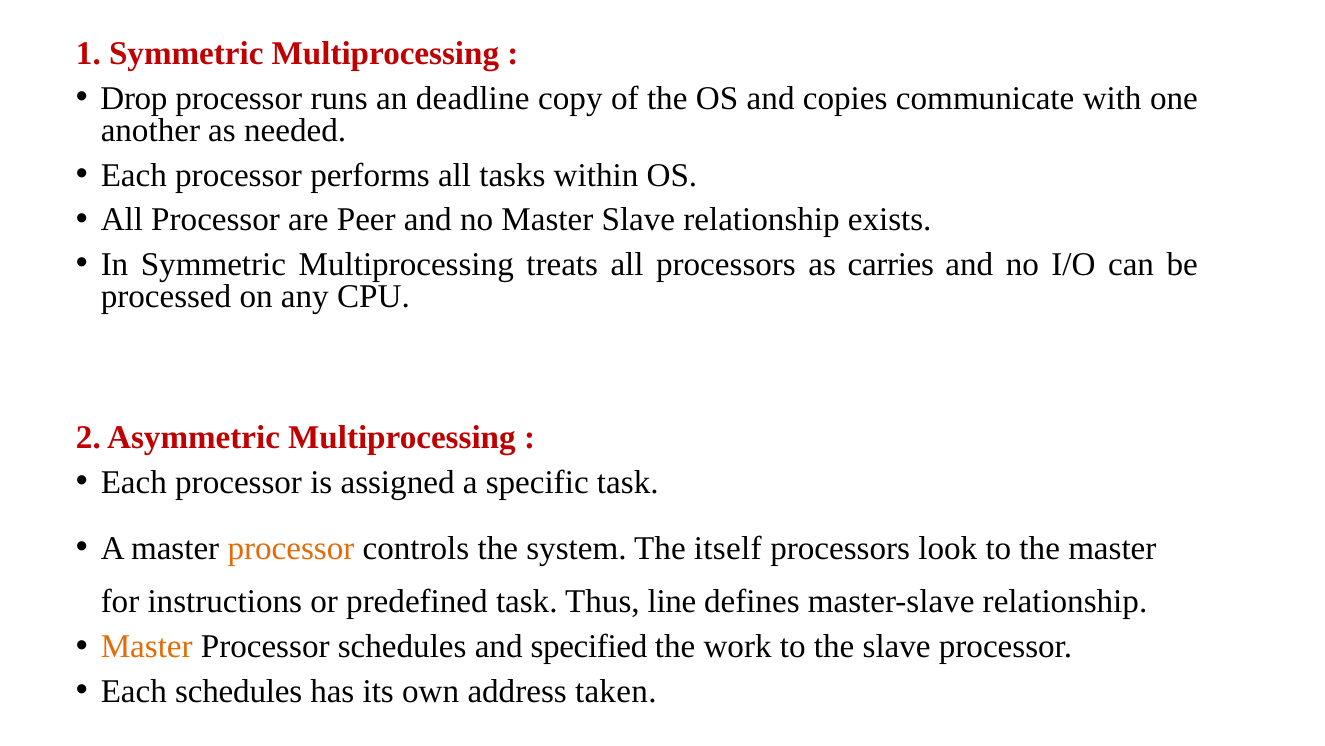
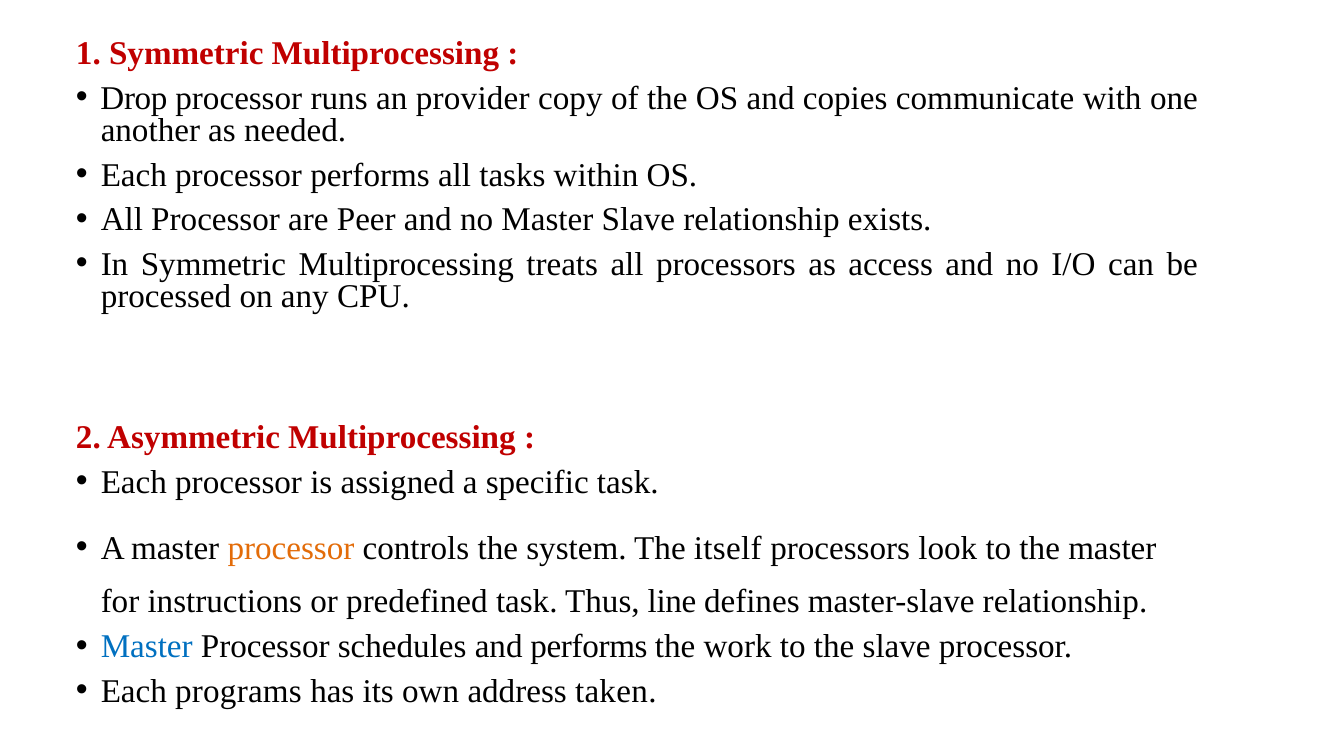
deadline: deadline -> provider
carries: carries -> access
Master at (147, 646) colour: orange -> blue
and specified: specified -> performs
Each schedules: schedules -> programs
